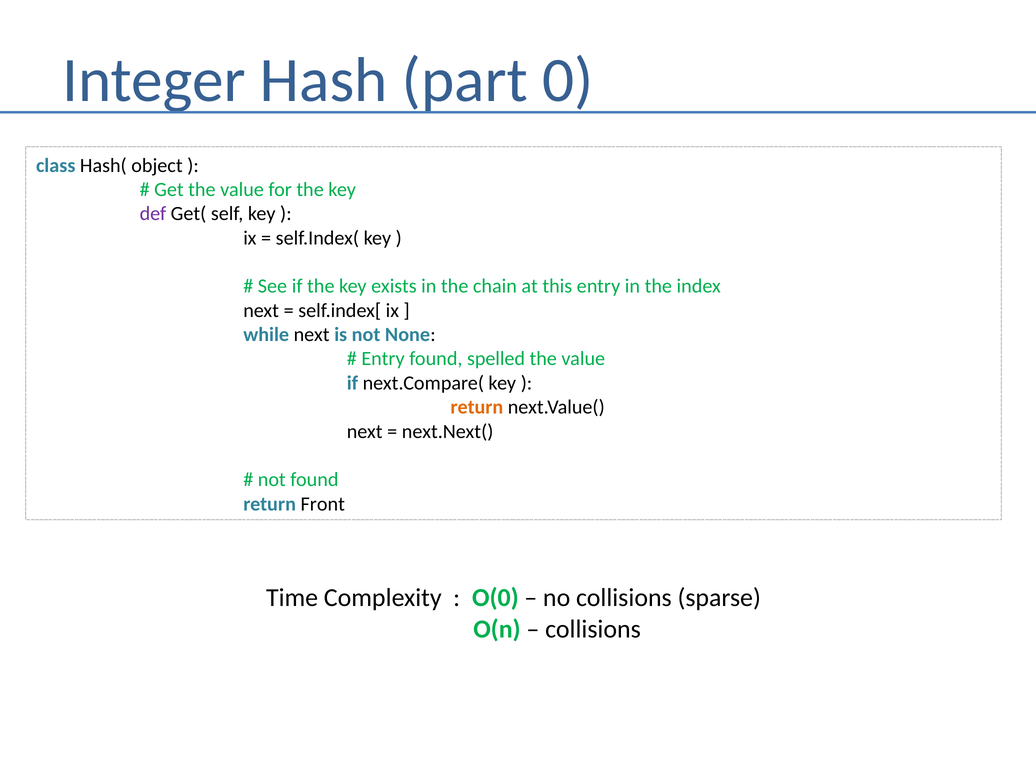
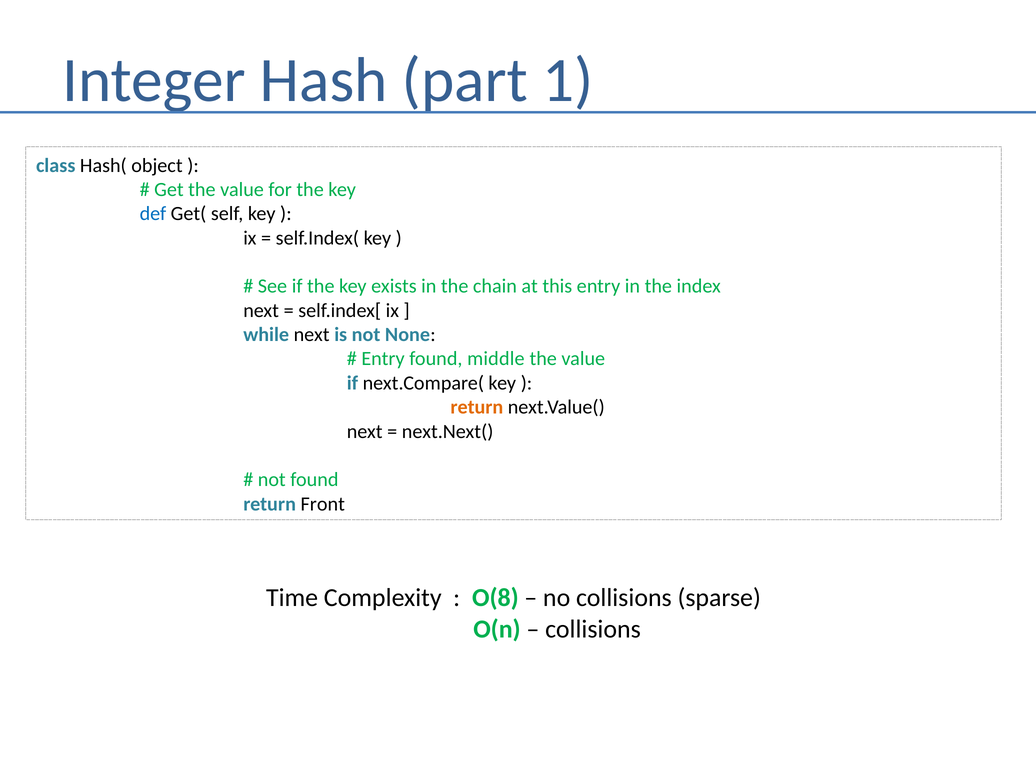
0: 0 -> 1
def colour: purple -> blue
spelled: spelled -> middle
O(0: O(0 -> O(8
